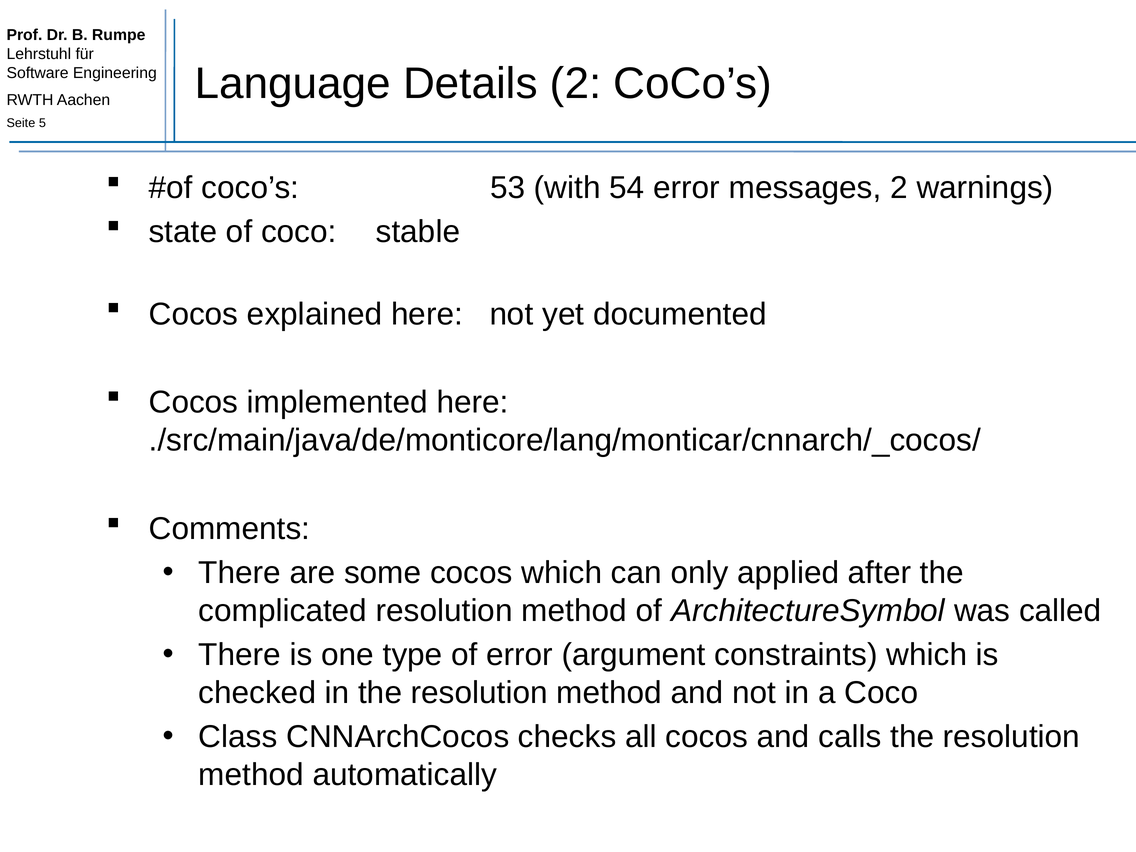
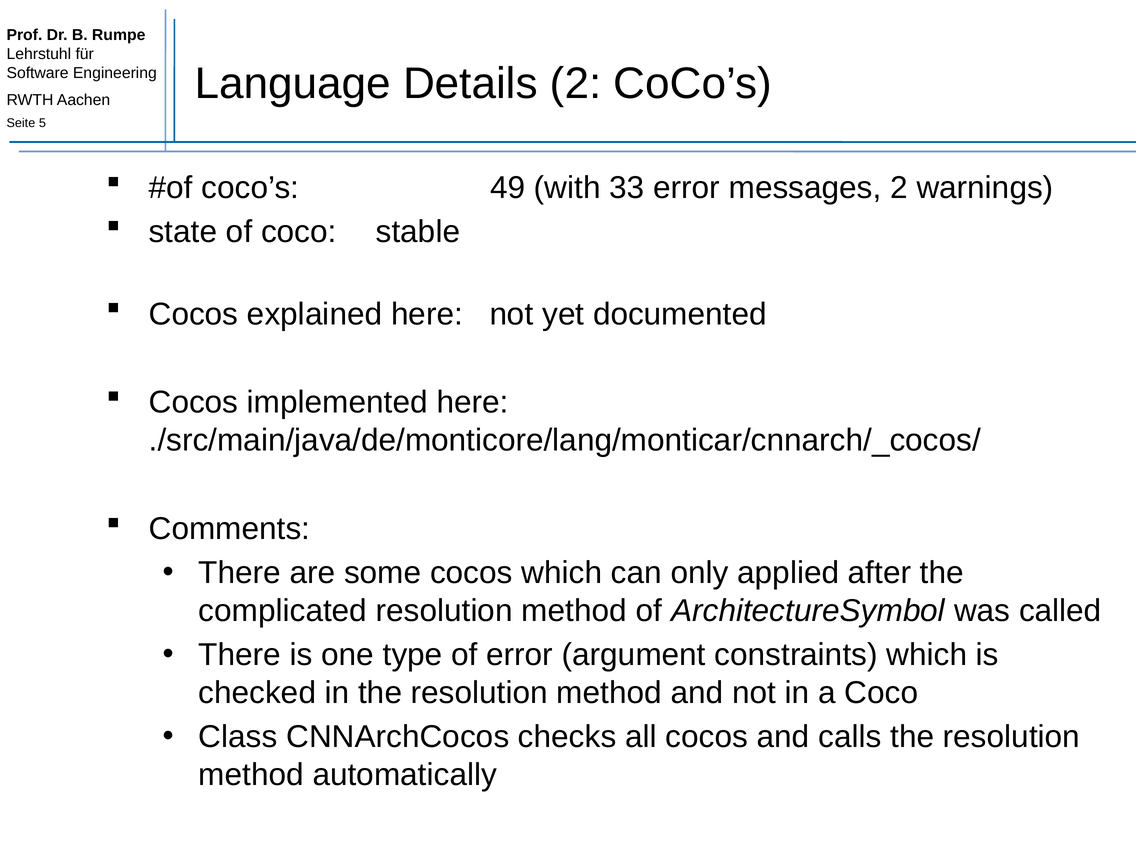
53: 53 -> 49
54: 54 -> 33
